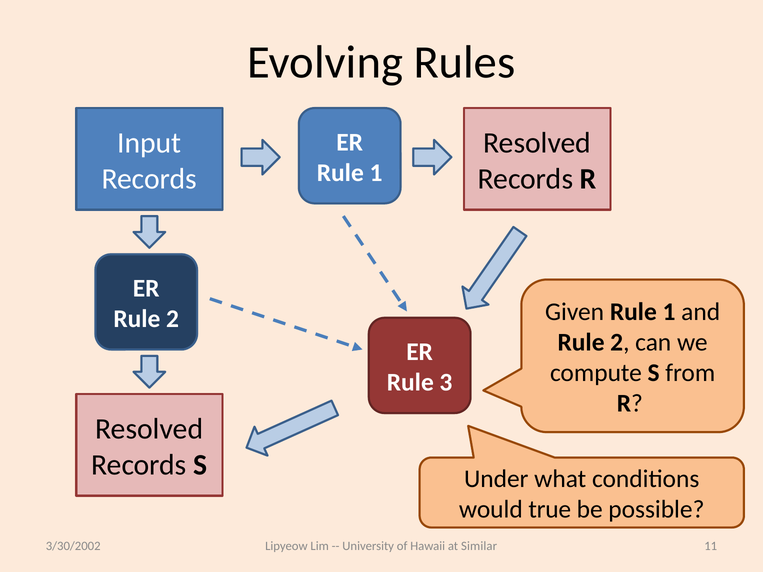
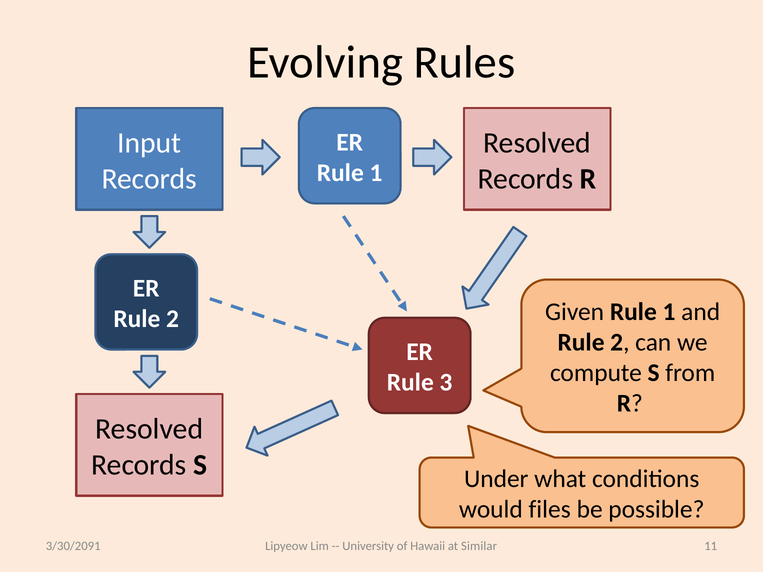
true: true -> files
3/30/2002: 3/30/2002 -> 3/30/2091
